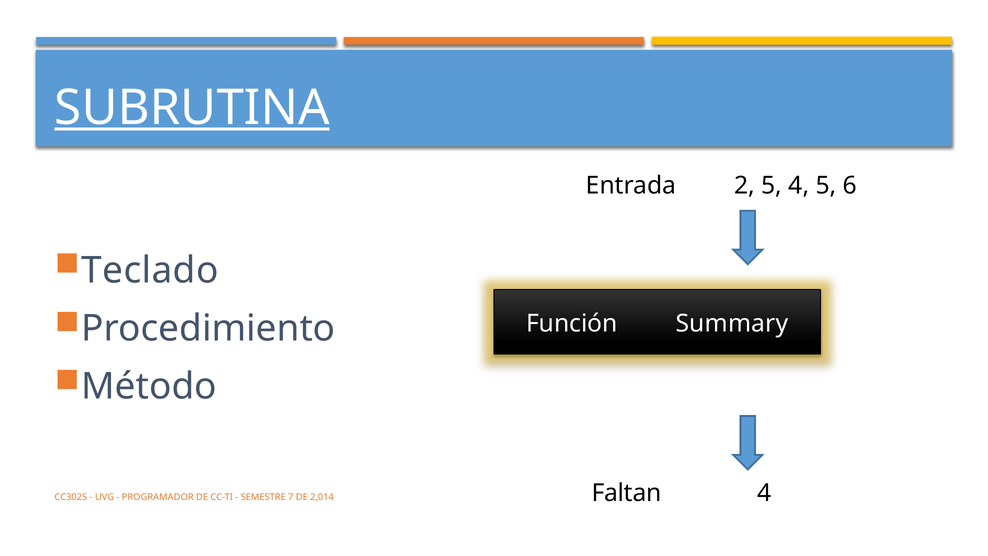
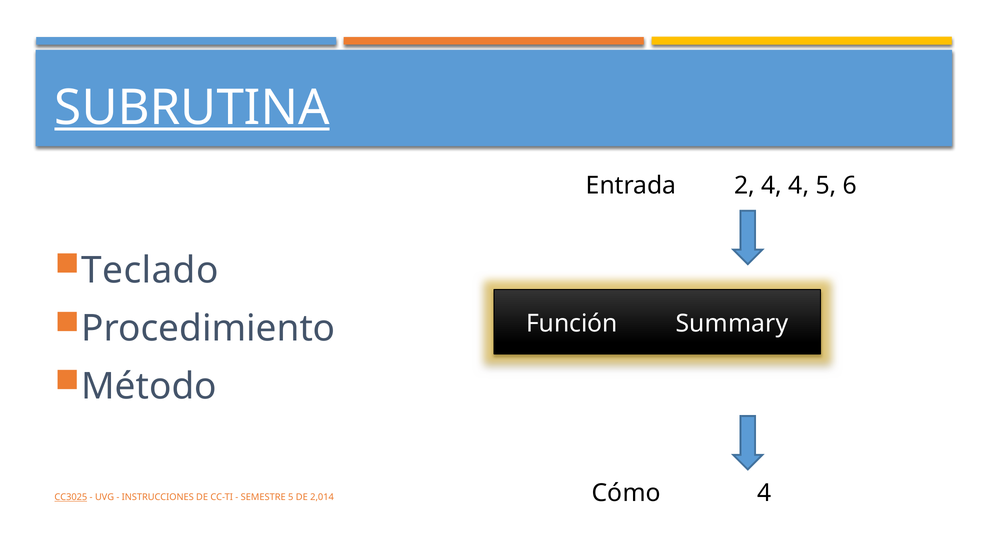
2 5: 5 -> 4
Faltan: Faltan -> Cómo
CC3025 underline: none -> present
PROGRAMADOR: PROGRAMADOR -> INSTRUCCIONES
SEMESTRE 7: 7 -> 5
